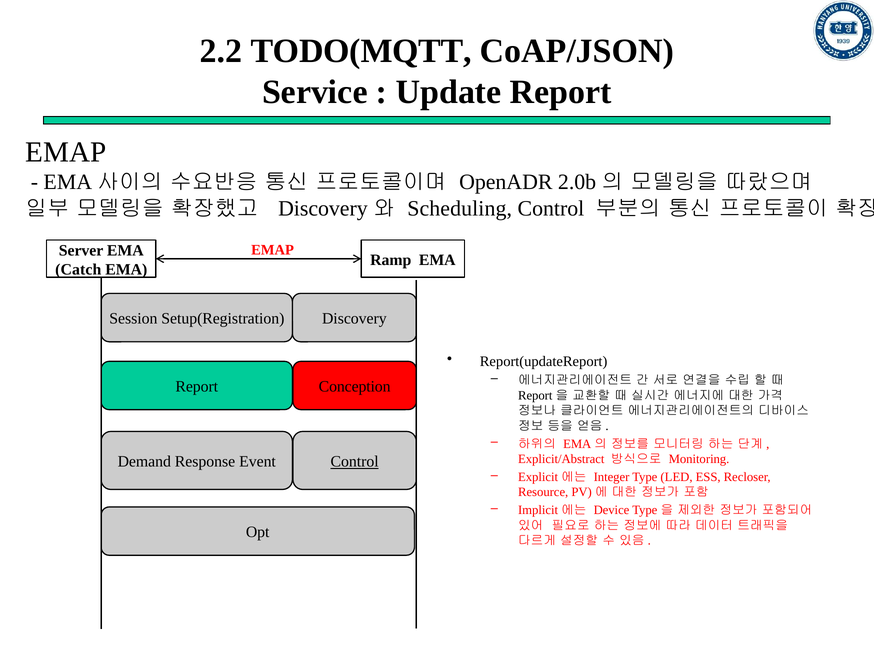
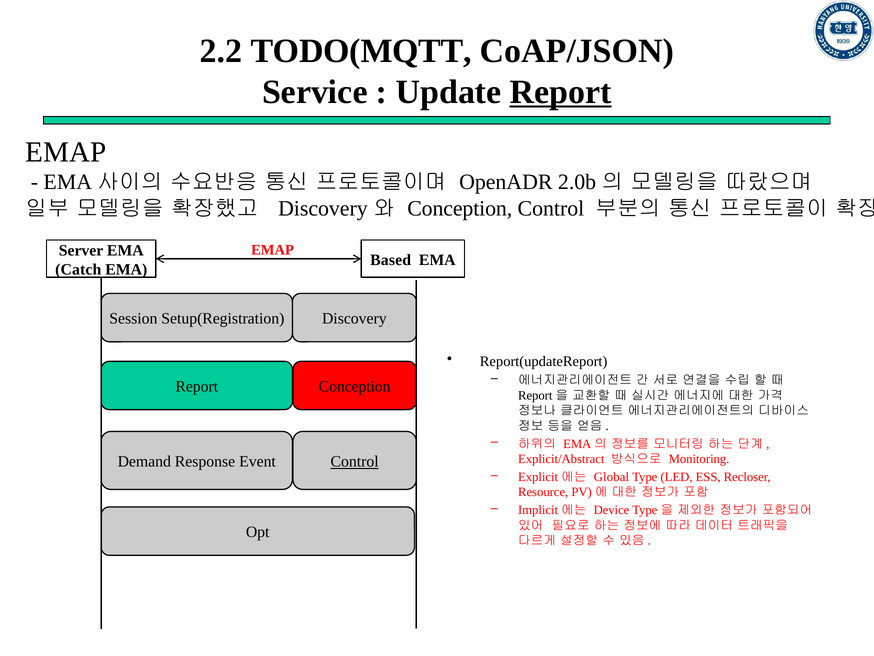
Report at (561, 92) underline: none -> present
Scheduling at (460, 208): Scheduling -> Conception
Ramp: Ramp -> Based
Integer: Integer -> Global
